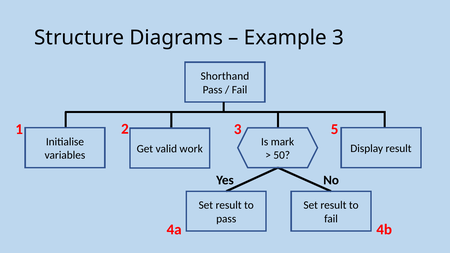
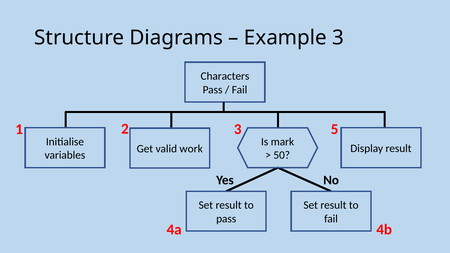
Shorthand: Shorthand -> Characters
